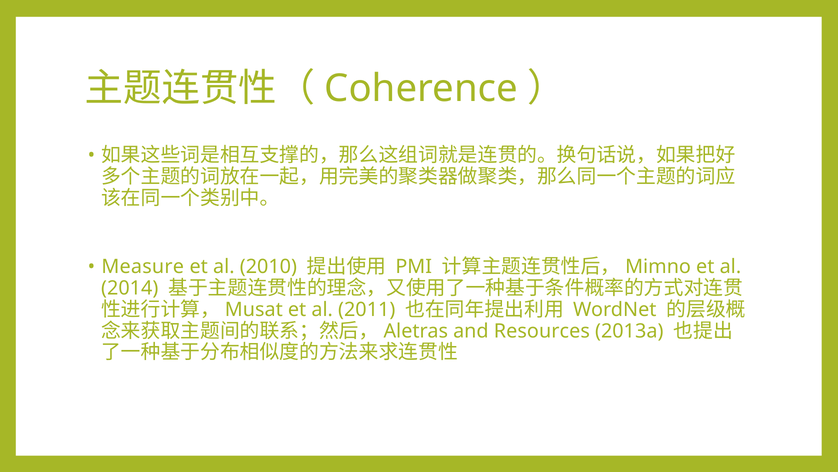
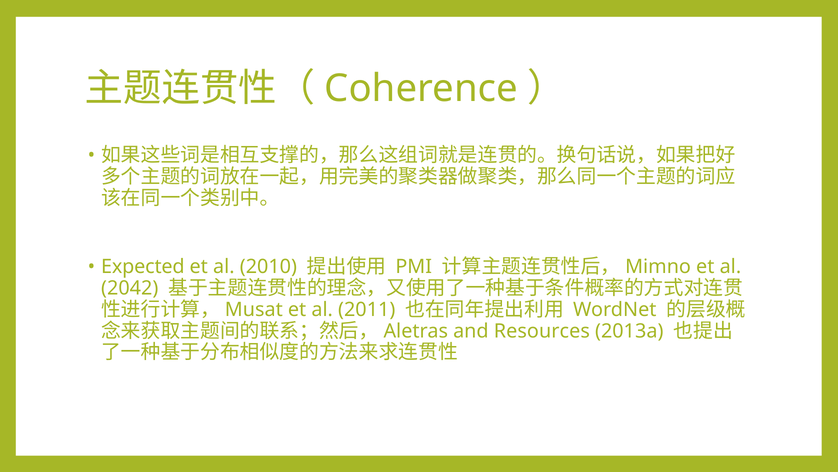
Measure: Measure -> Expected
2014: 2014 -> 2042
